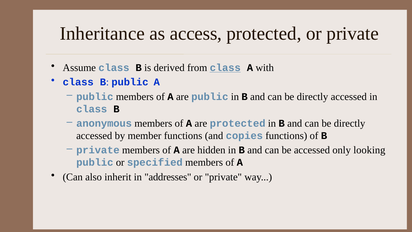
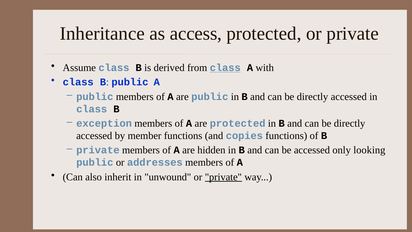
anonymous: anonymous -> exception
specified: specified -> addresses
addresses: addresses -> unwound
private at (223, 177) underline: none -> present
